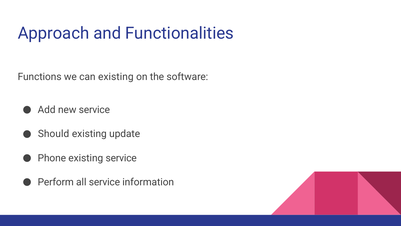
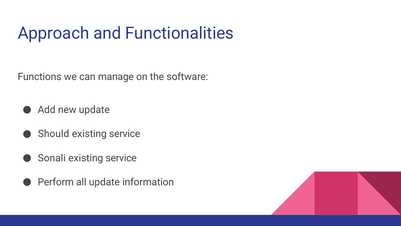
can existing: existing -> manage
new service: service -> update
update at (125, 134): update -> service
Phone: Phone -> Sonali
all service: service -> update
